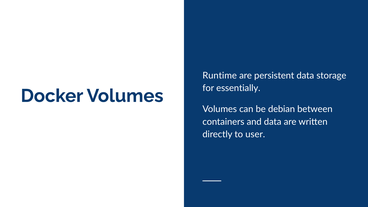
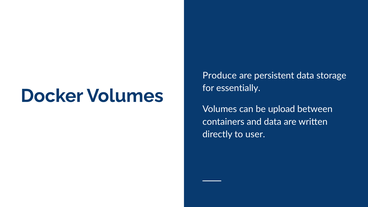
Runtime: Runtime -> Produce
debian: debian -> upload
